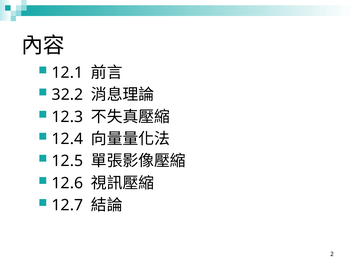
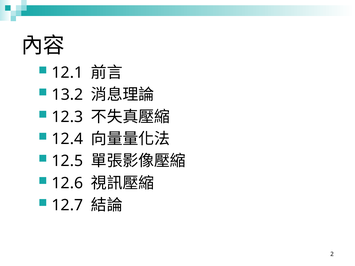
32.2: 32.2 -> 13.2
